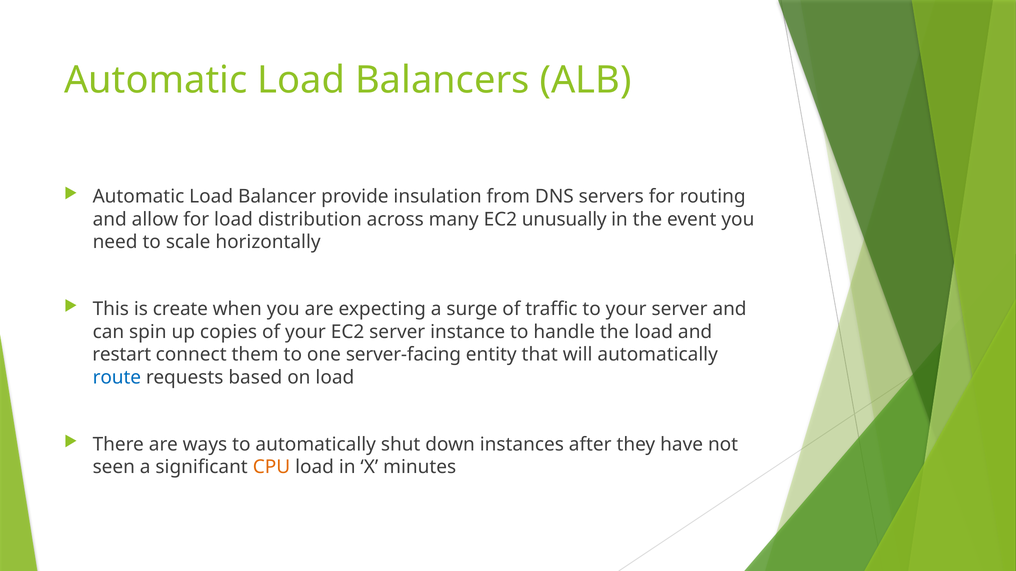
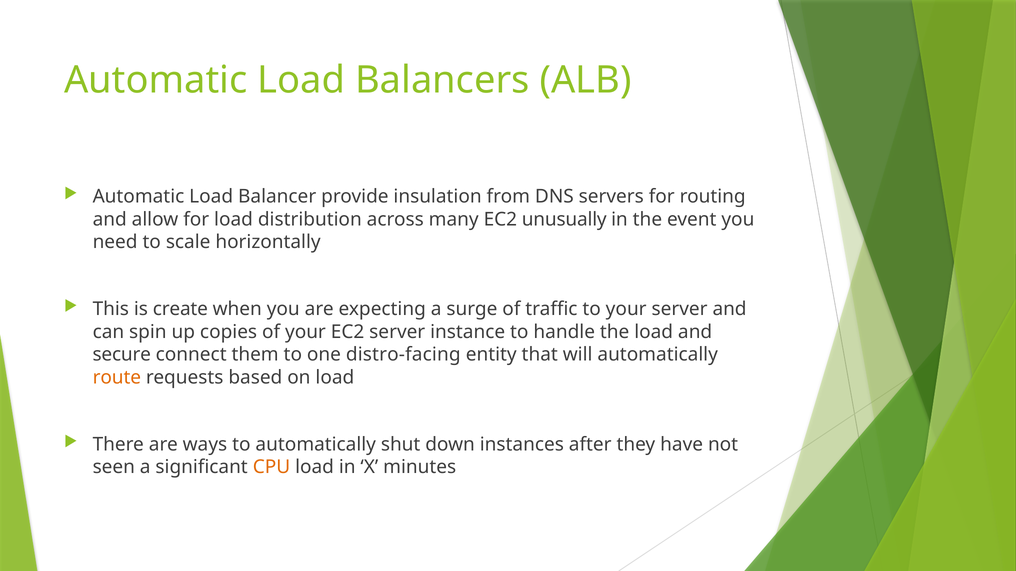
restart: restart -> secure
server-facing: server-facing -> distro-facing
route colour: blue -> orange
